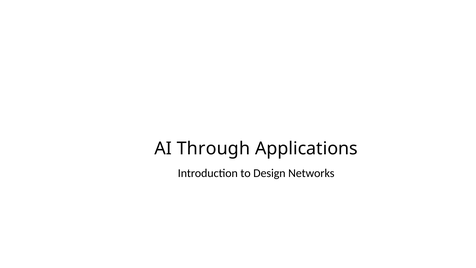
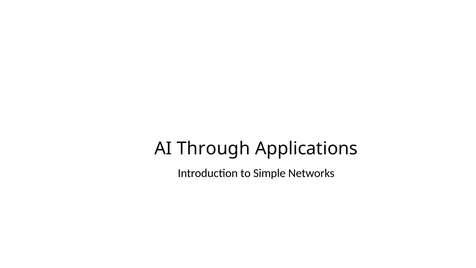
Design: Design -> Simple
